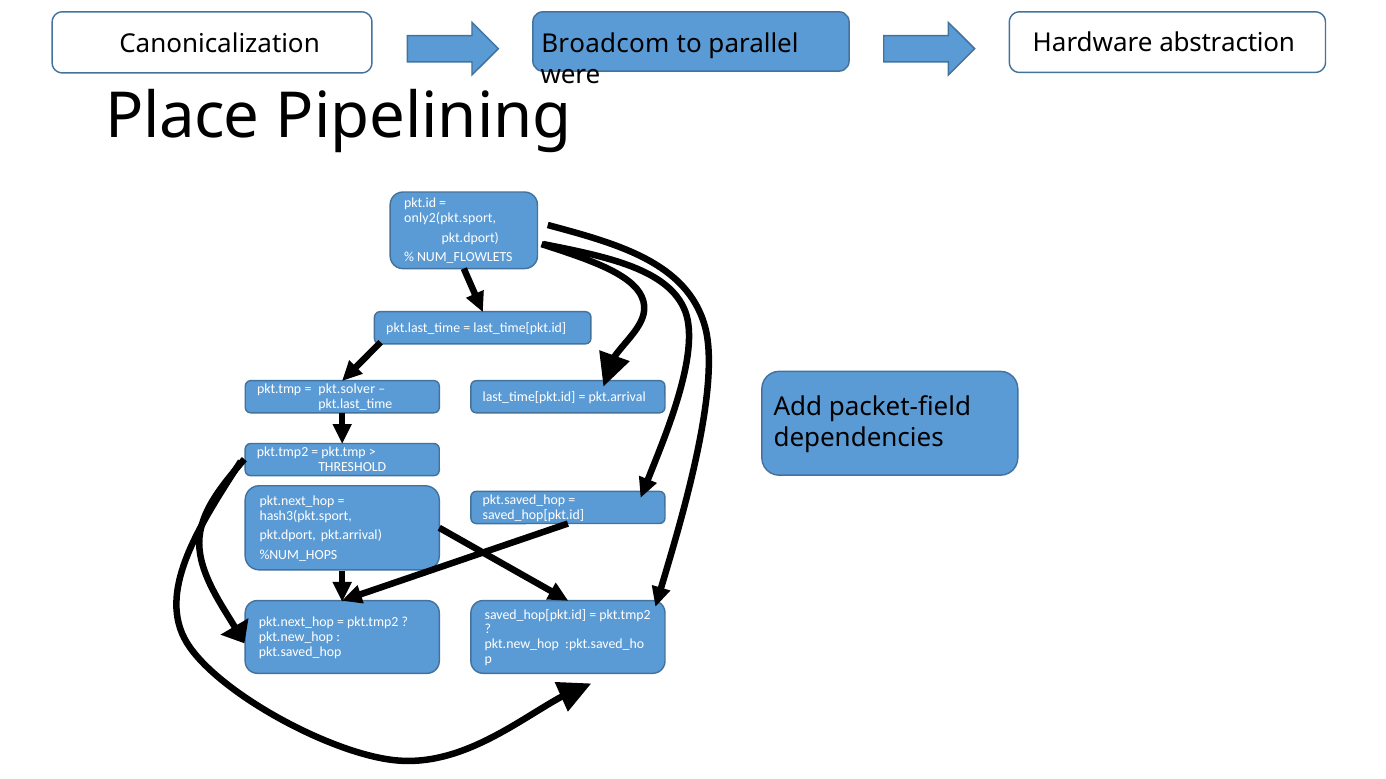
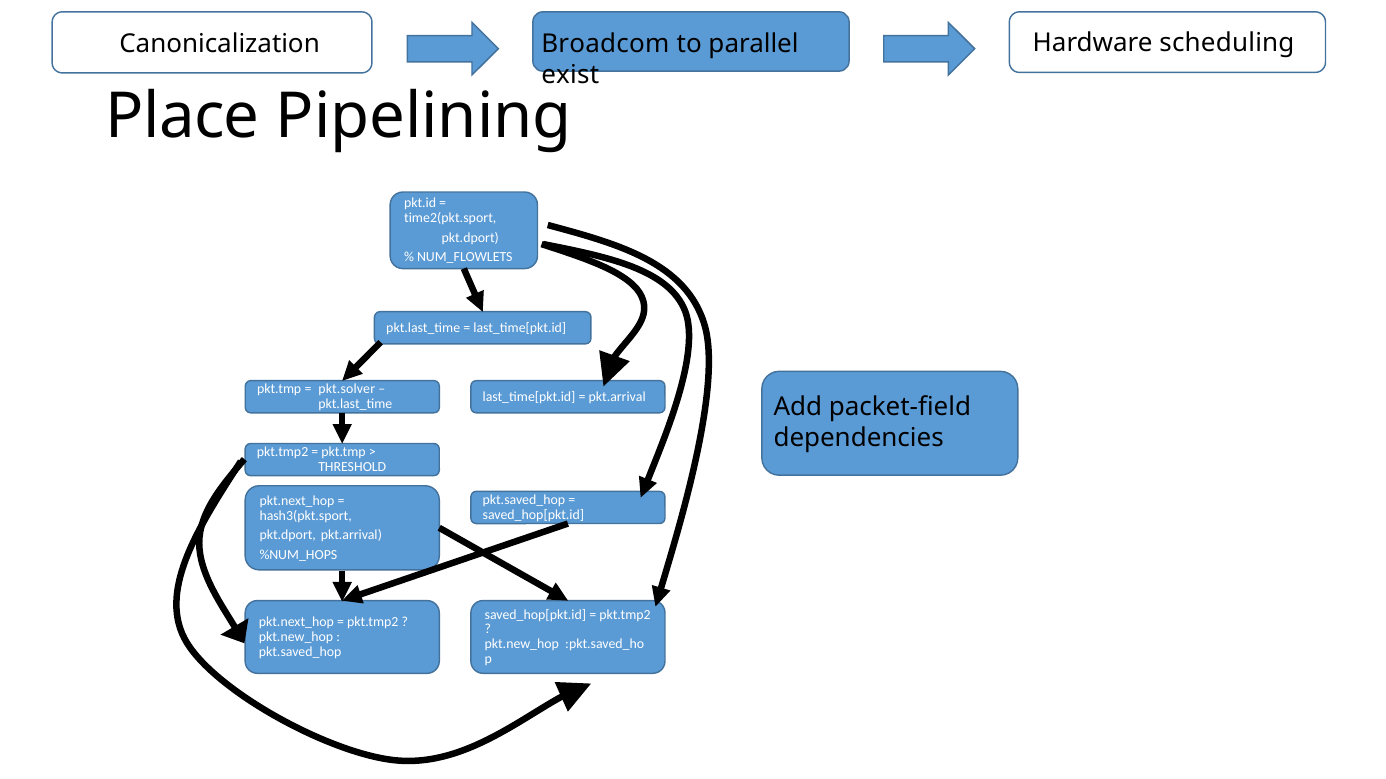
abstraction: abstraction -> scheduling
were: were -> exist
only2(pkt.sport: only2(pkt.sport -> time2(pkt.sport
